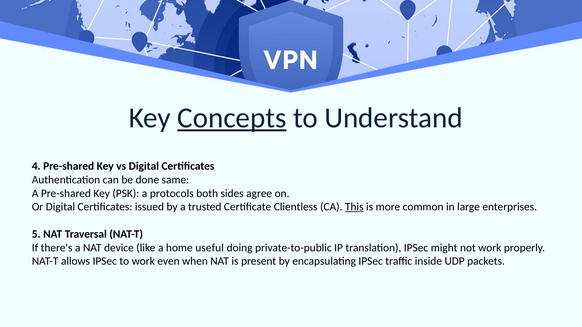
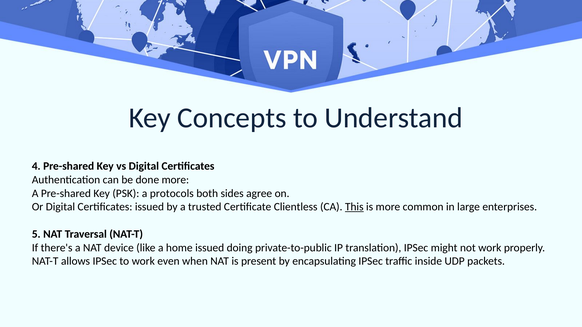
Concepts underline: present -> none
done same: same -> more
home useful: useful -> issued
